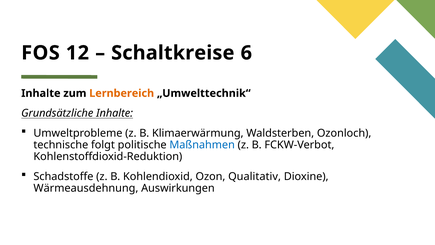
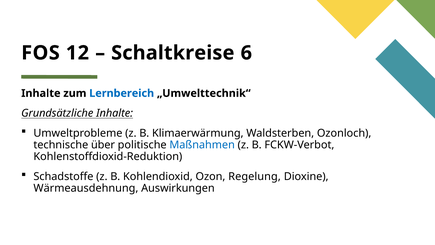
Lernbereich colour: orange -> blue
folgt: folgt -> über
Qualitativ: Qualitativ -> Regelung
